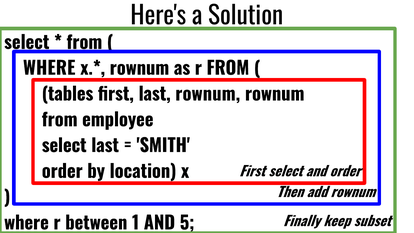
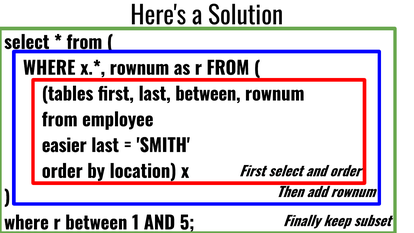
last rownum: rownum -> between
select at (64, 146): select -> easier
